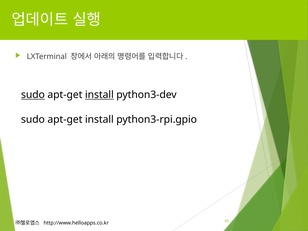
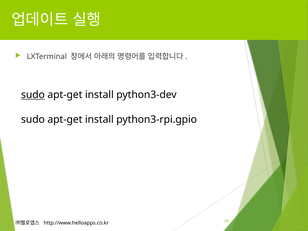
install at (99, 95) underline: present -> none
